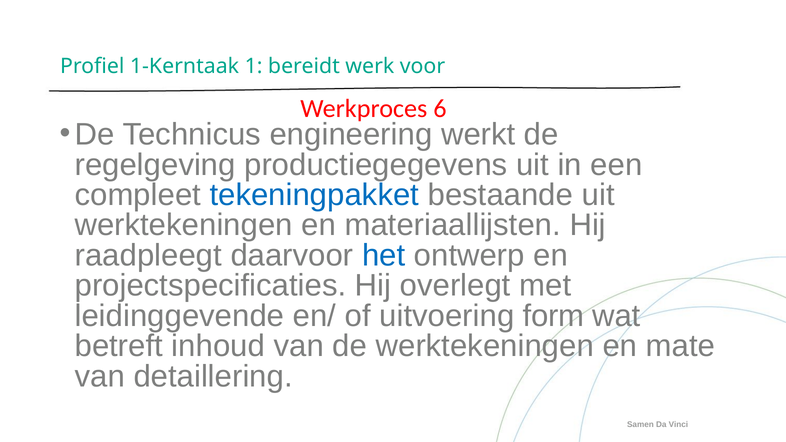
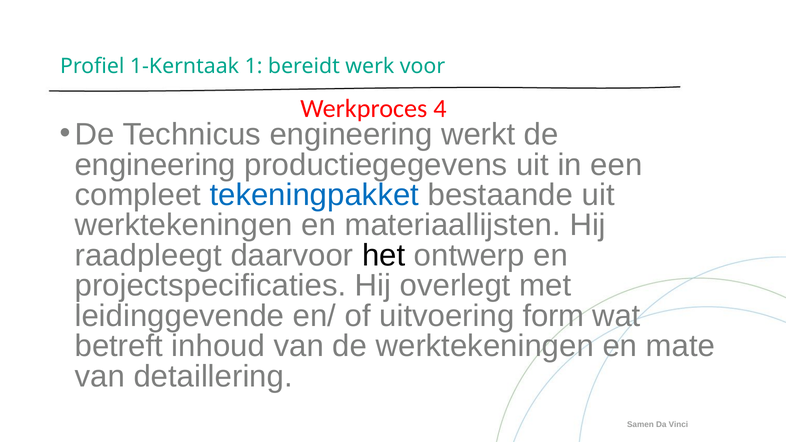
6: 6 -> 4
regelgeving at (155, 165): regelgeving -> engineering
het colour: blue -> black
